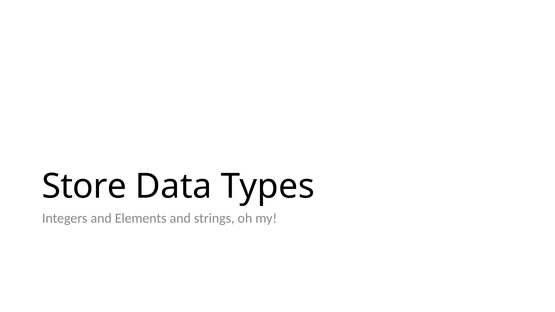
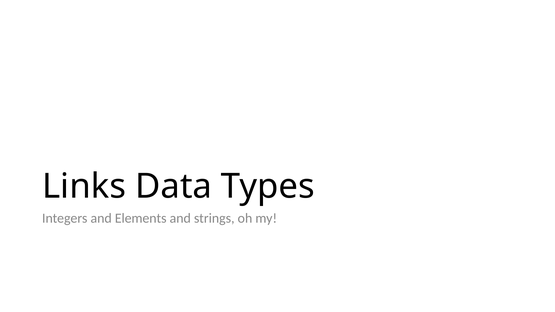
Store: Store -> Links
